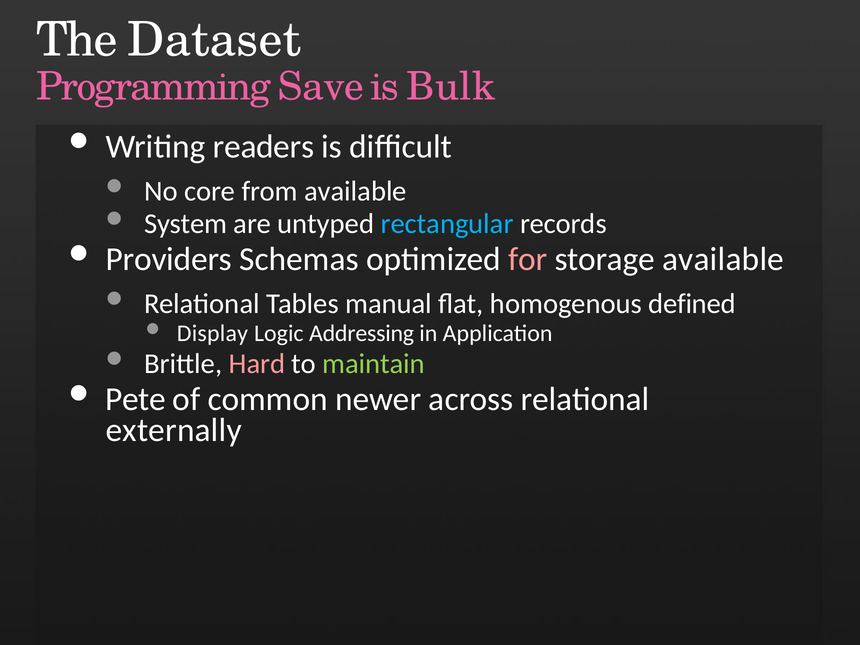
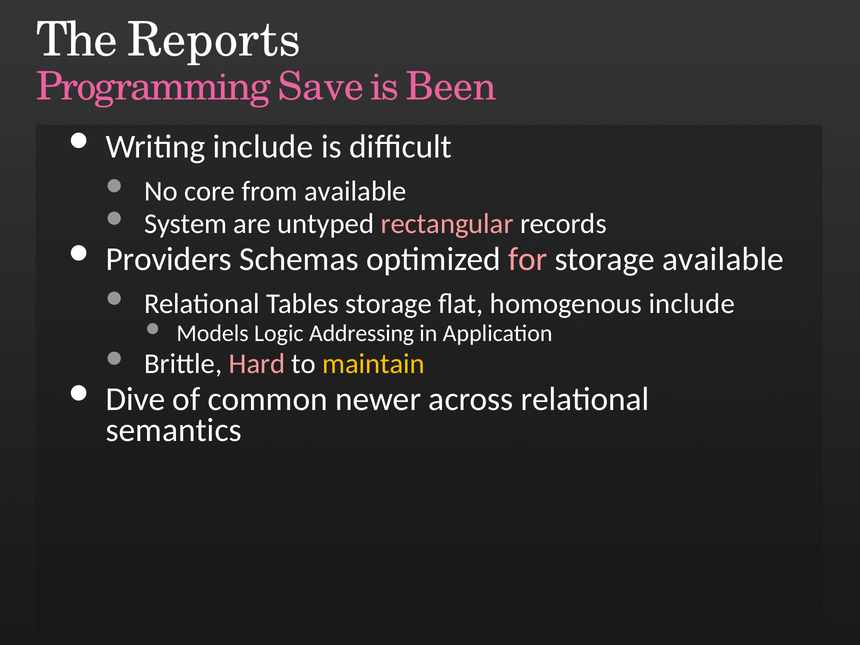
Dataset: Dataset -> Reports
Bulk: Bulk -> Been
Writing readers: readers -> include
rectangular colour: light blue -> pink
Tables manual: manual -> storage
homogenous defined: defined -> include
Display: Display -> Models
maintain colour: light green -> yellow
Pete: Pete -> Dive
externally: externally -> semantics
